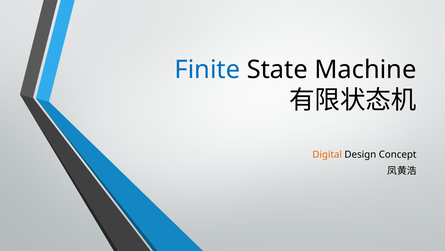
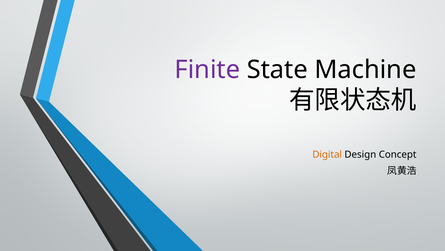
Finite colour: blue -> purple
